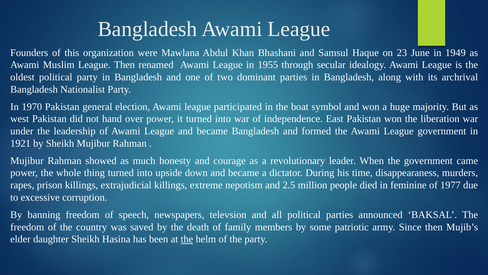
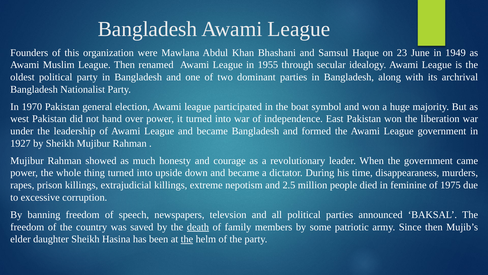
1921: 1921 -> 1927
1977: 1977 -> 1975
death underline: none -> present
